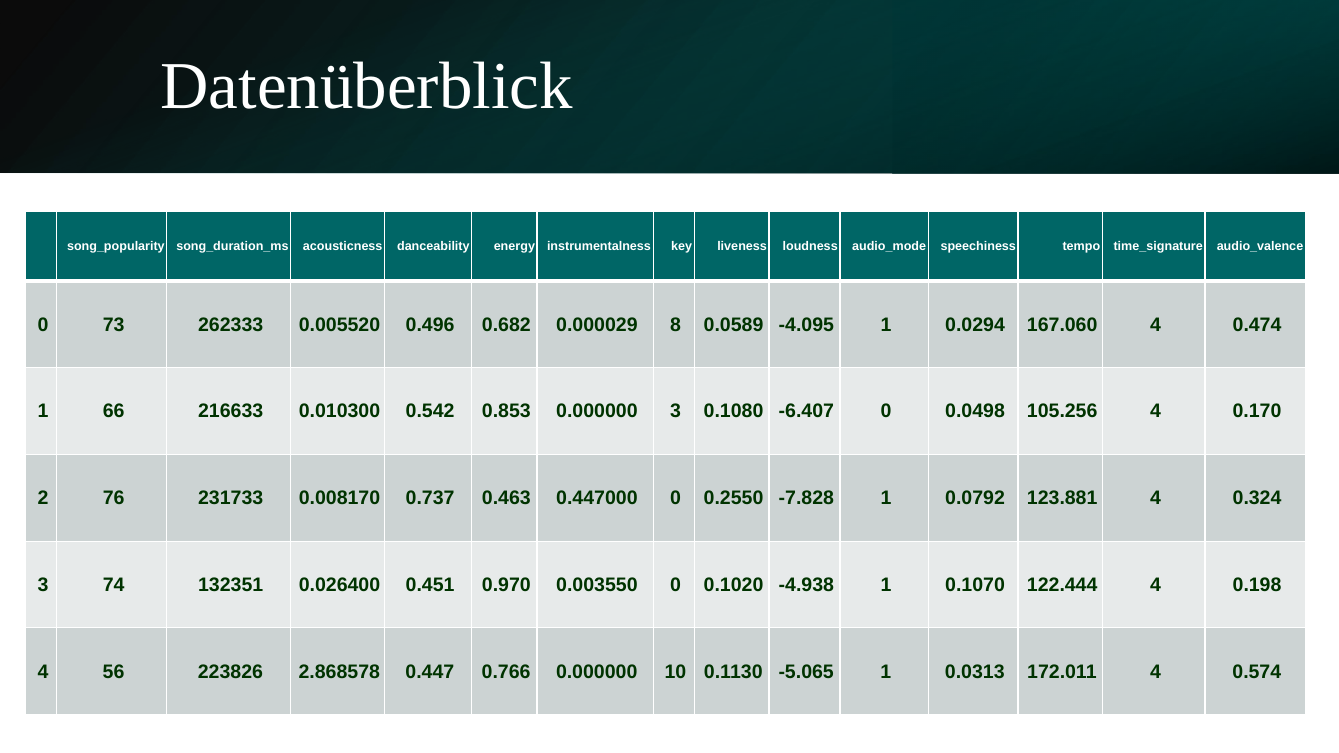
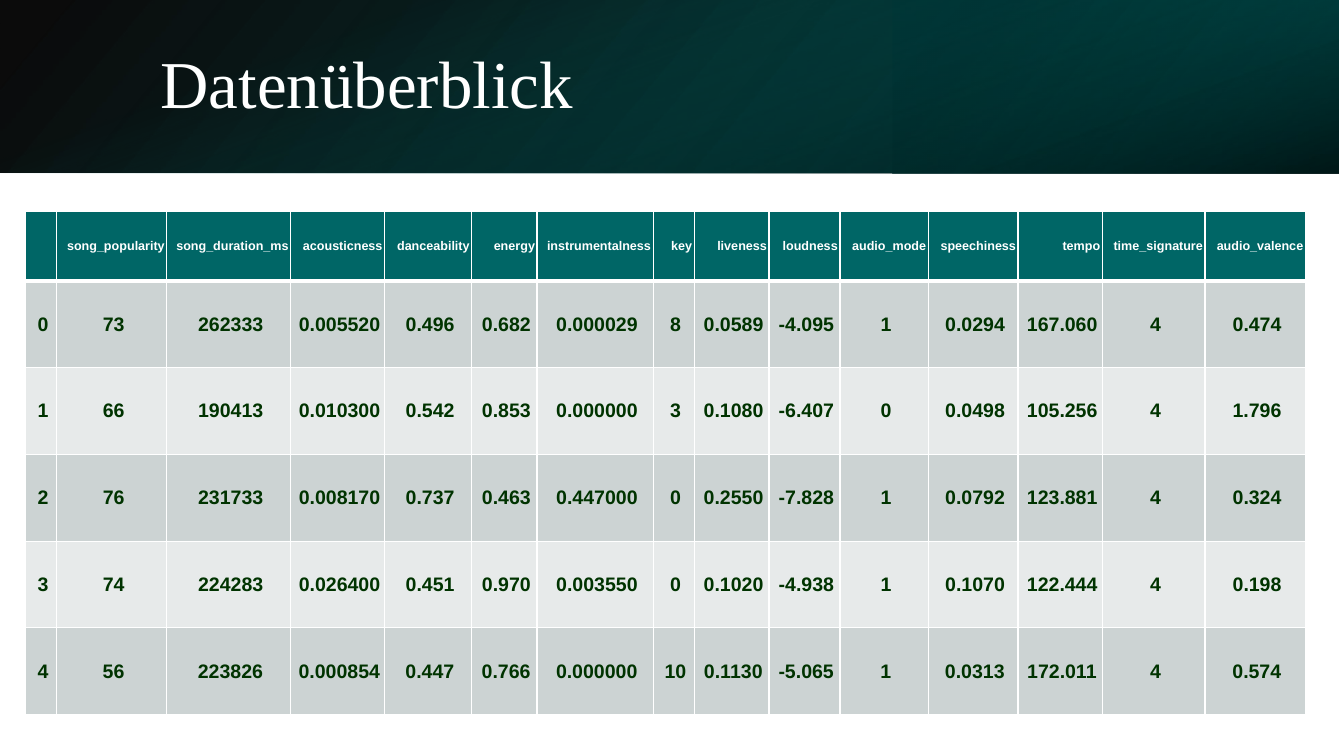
216633: 216633 -> 190413
0.170: 0.170 -> 1.796
132351: 132351 -> 224283
2.868578: 2.868578 -> 0.000854
